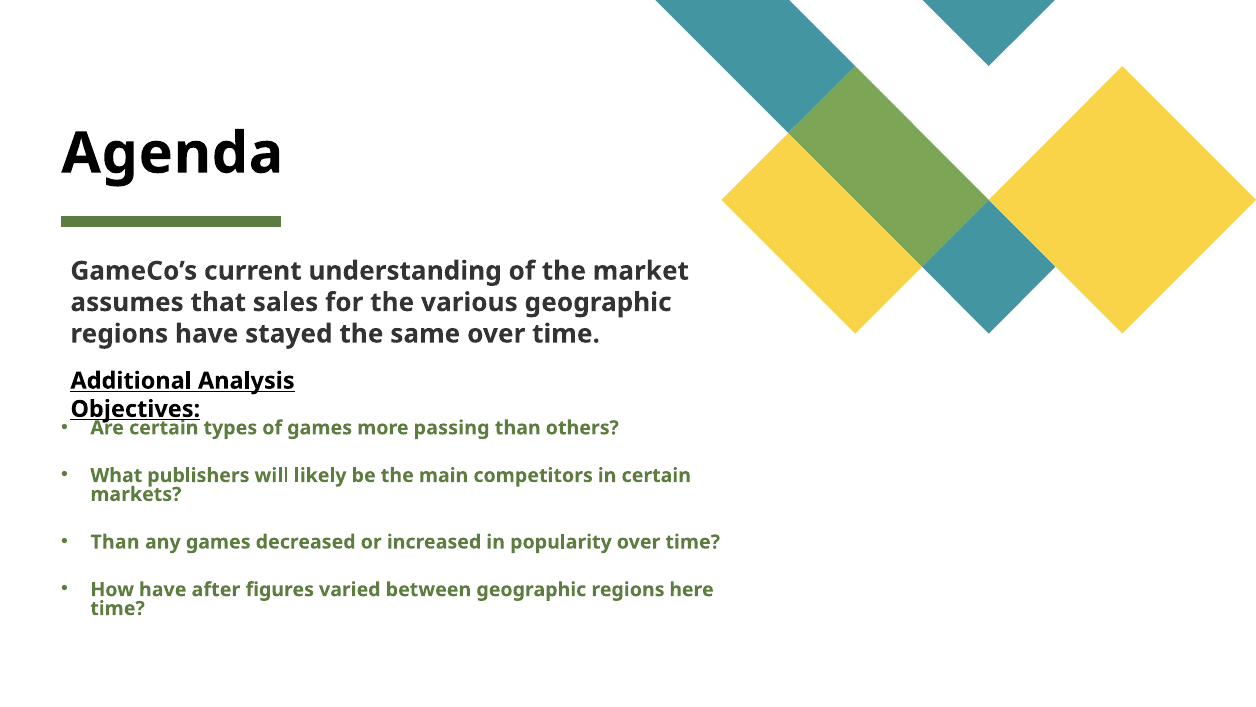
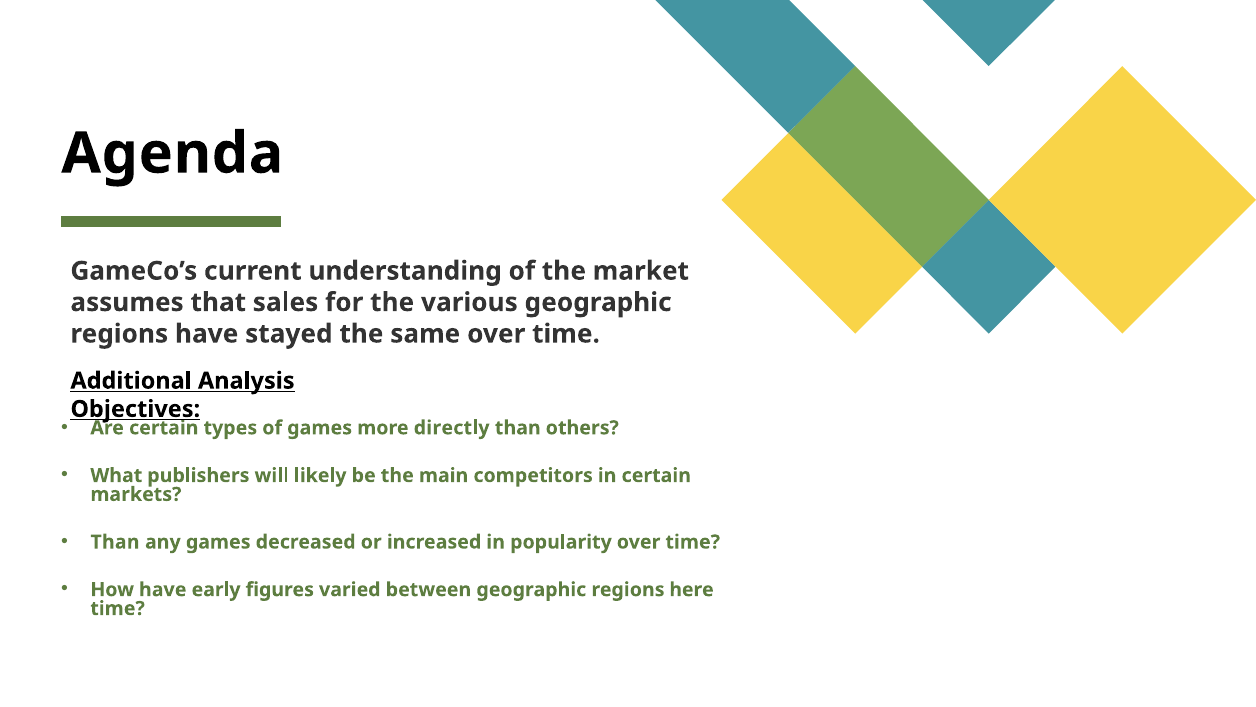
passing: passing -> directly
after: after -> early
